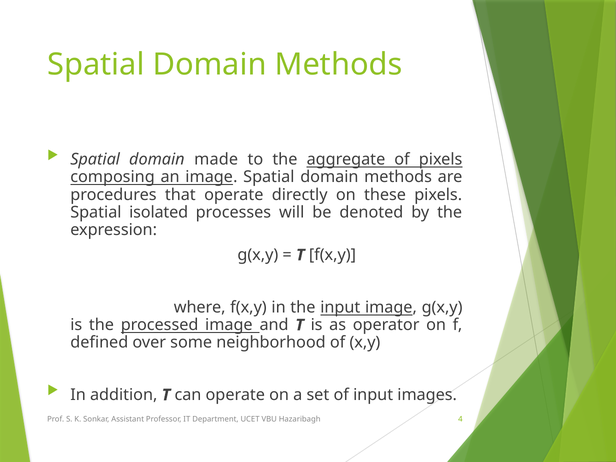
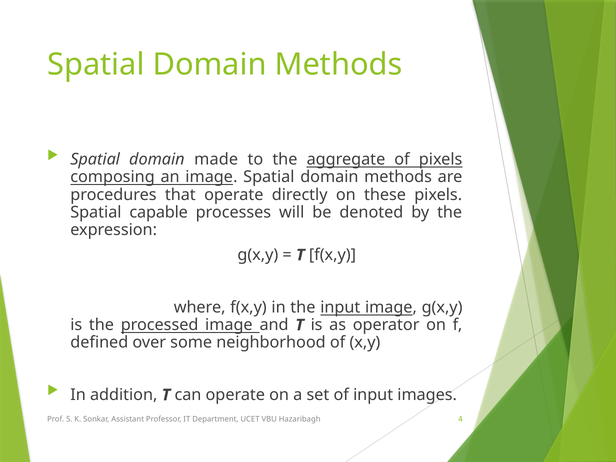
isolated: isolated -> capable
